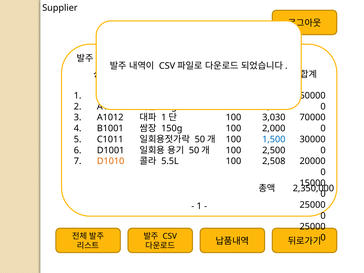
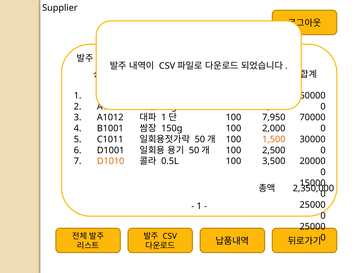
3,030: 3,030 -> 7,950
1,500 colour: blue -> orange
5.5L: 5.5L -> 0.5L
2,508: 2,508 -> 3,500
